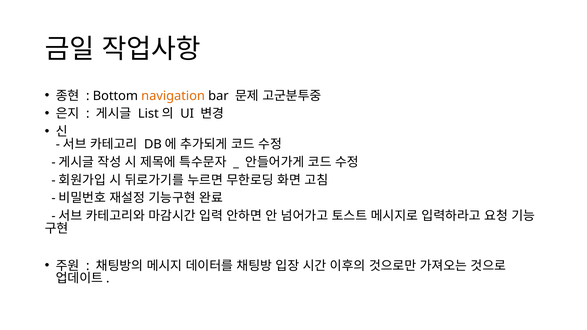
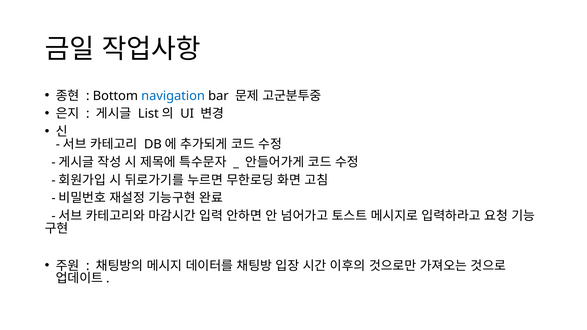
navigation colour: orange -> blue
